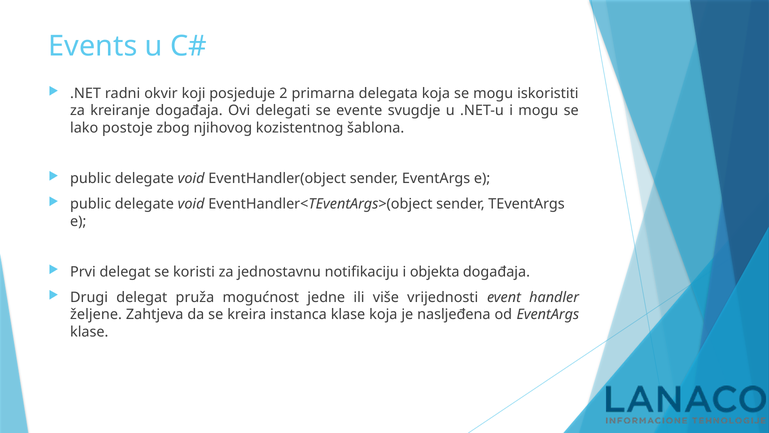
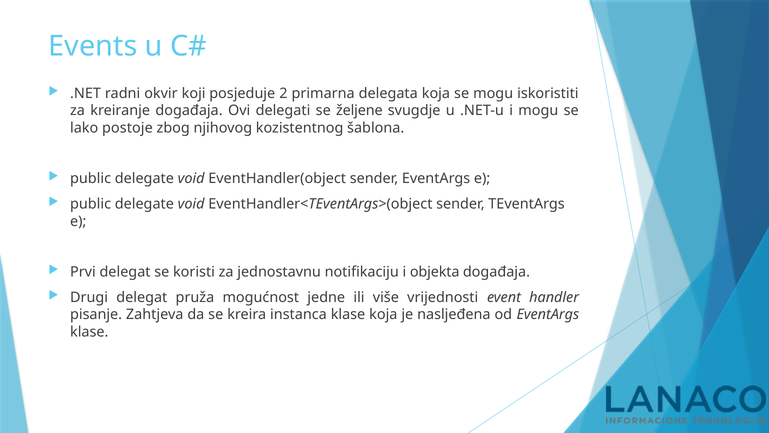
evente: evente -> željene
željene: željene -> pisanje
